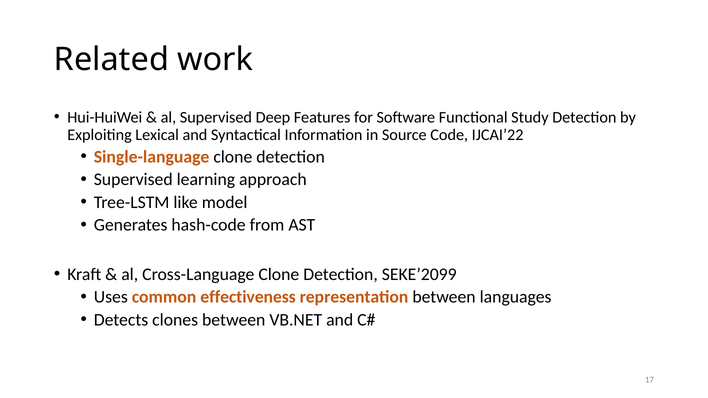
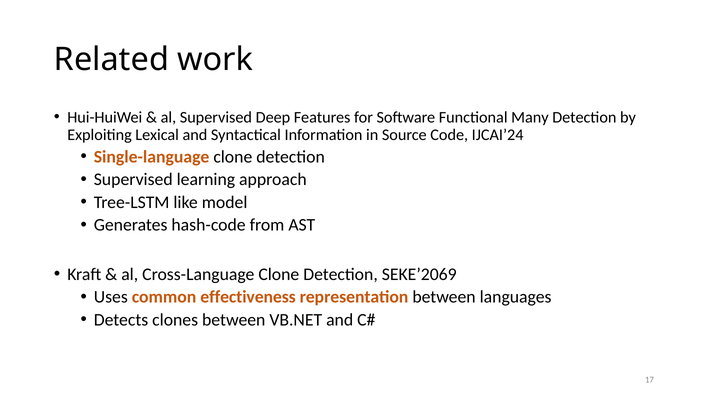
Study: Study -> Many
IJCAI’22: IJCAI’22 -> IJCAI’24
SEKE’2099: SEKE’2099 -> SEKE’2069
